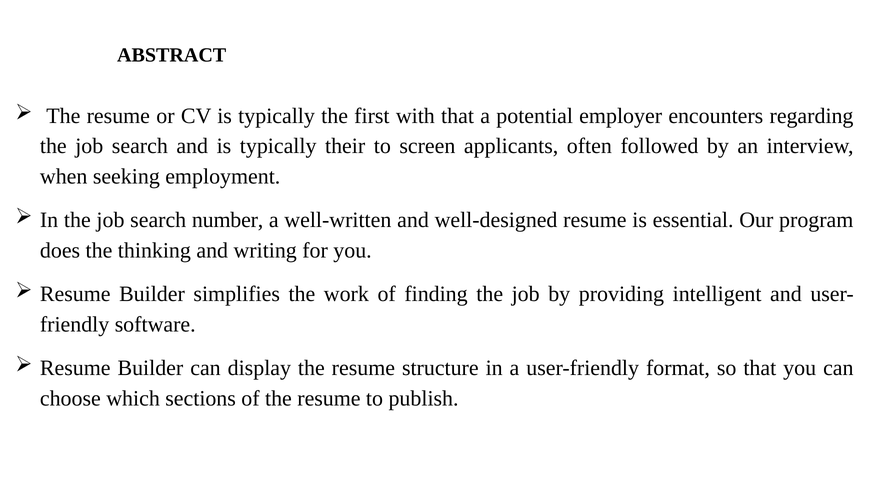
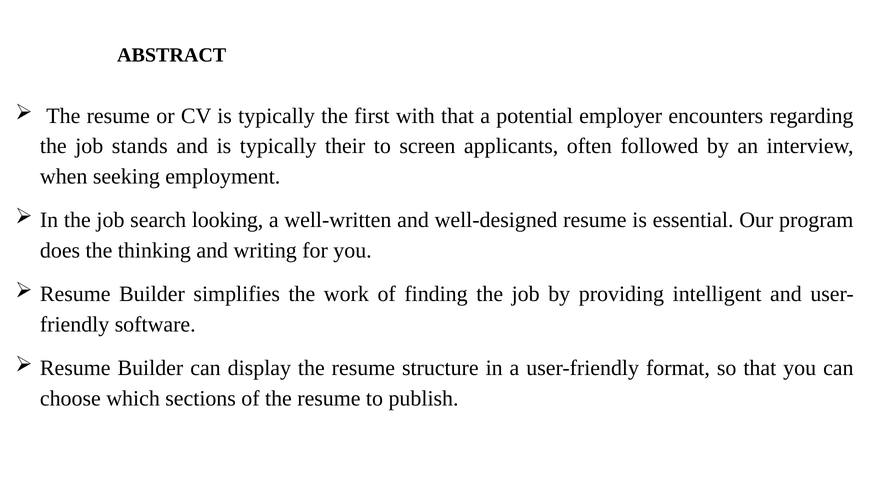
search at (140, 146): search -> stands
number: number -> looking
